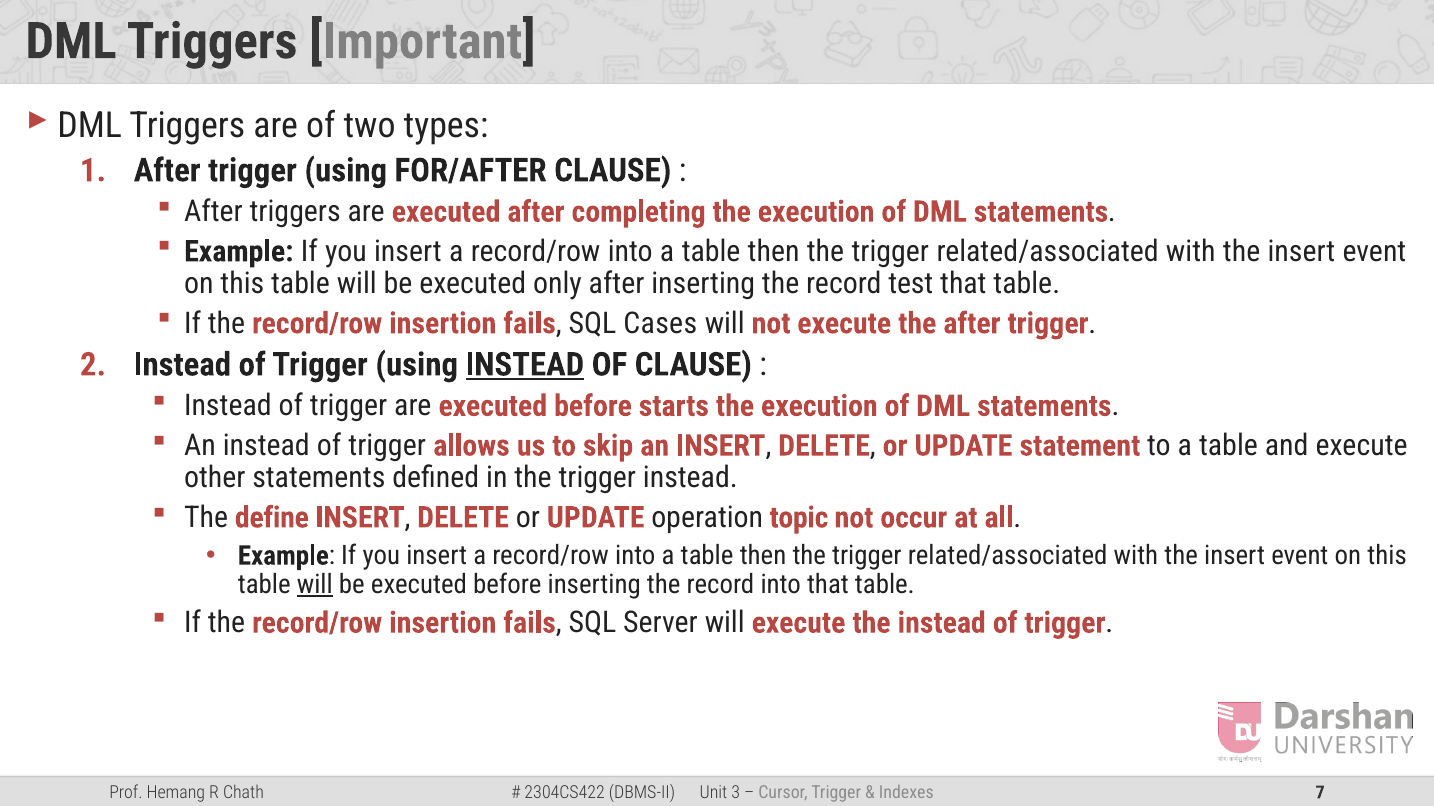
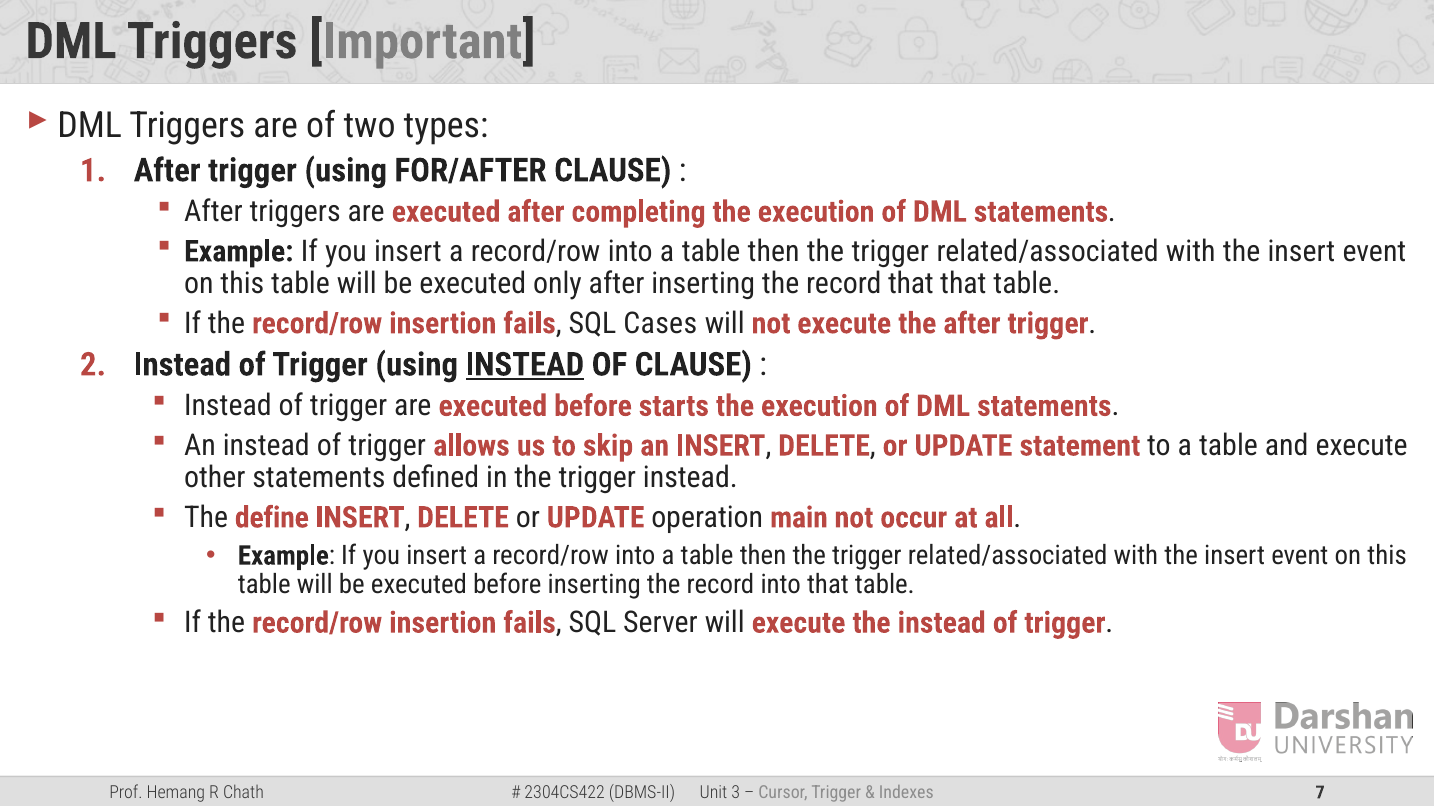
record test: test -> that
topic: topic -> main
will at (315, 585) underline: present -> none
